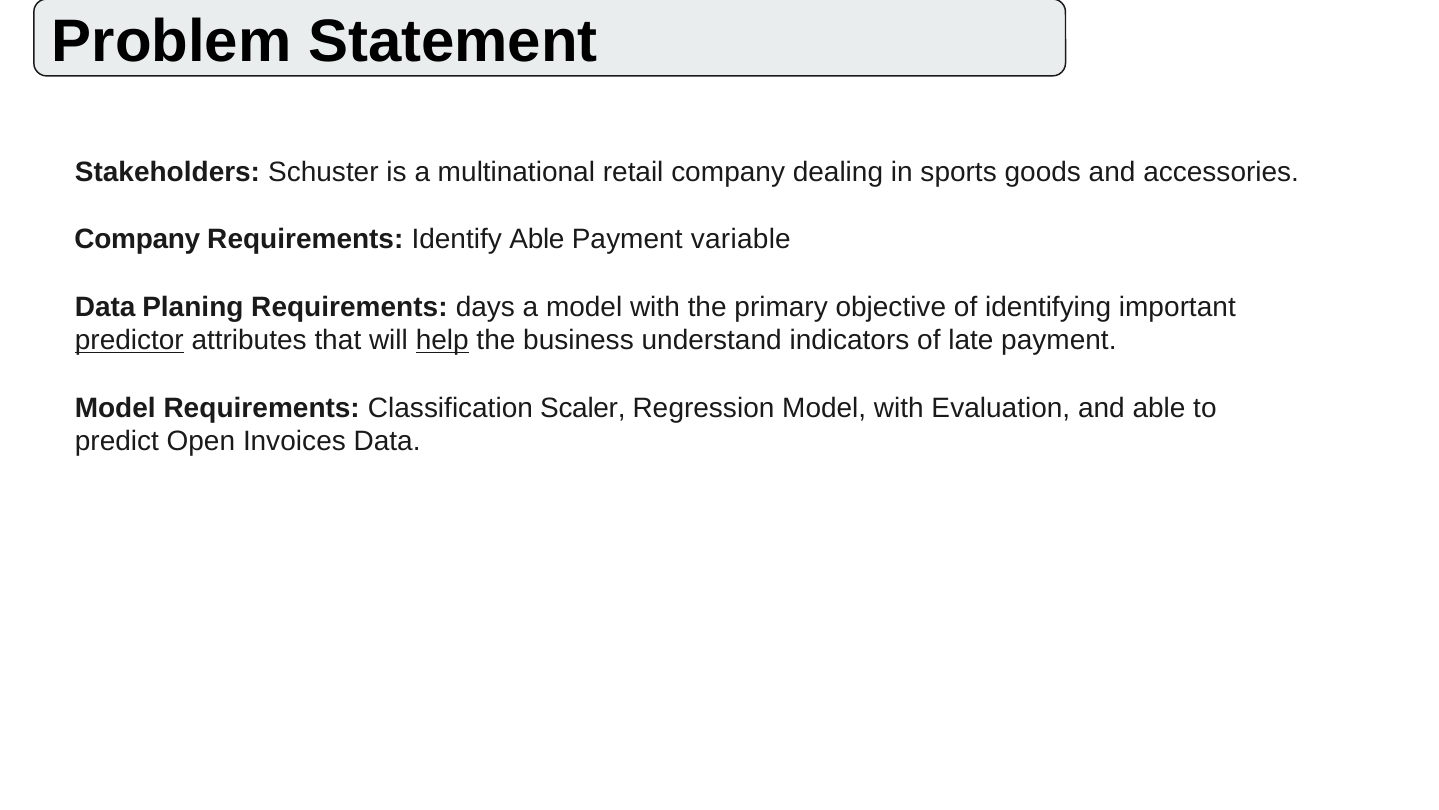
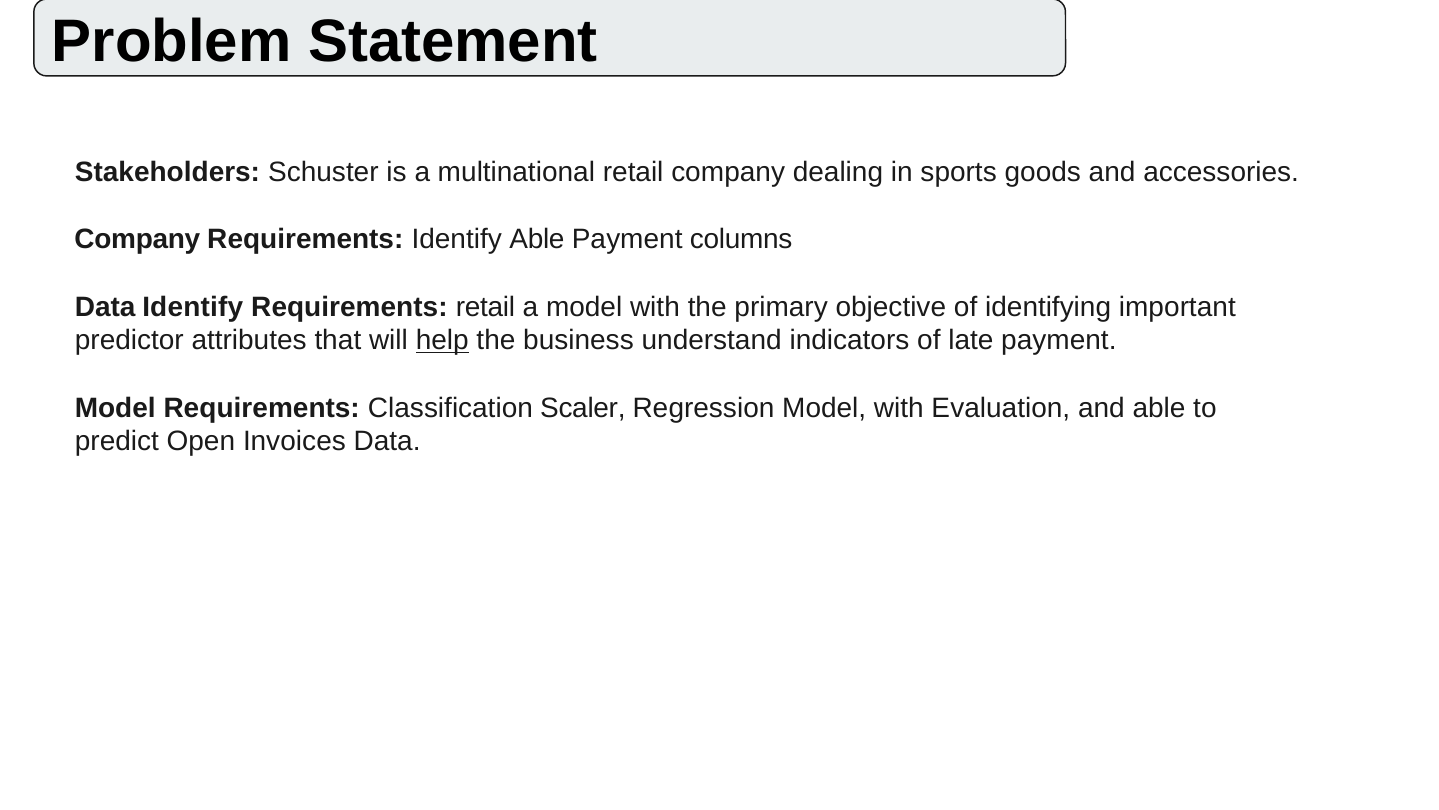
variable: variable -> columns
Data Planing: Planing -> Identify
Requirements days: days -> retail
predictor underline: present -> none
